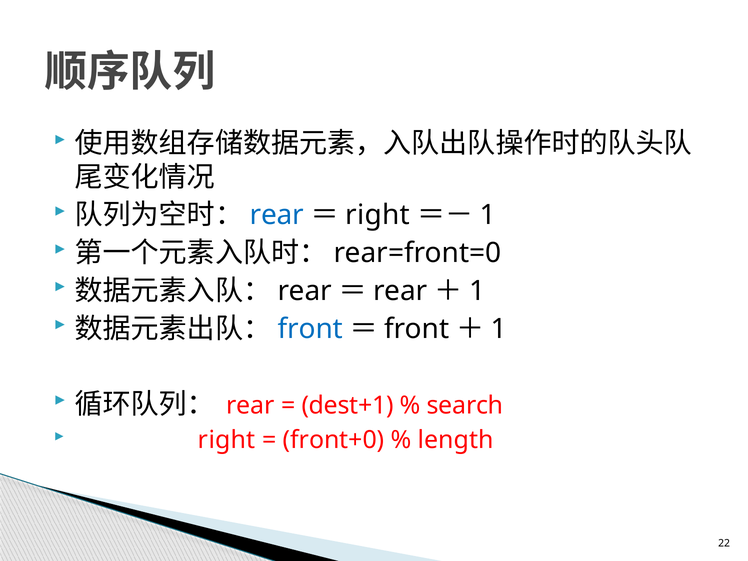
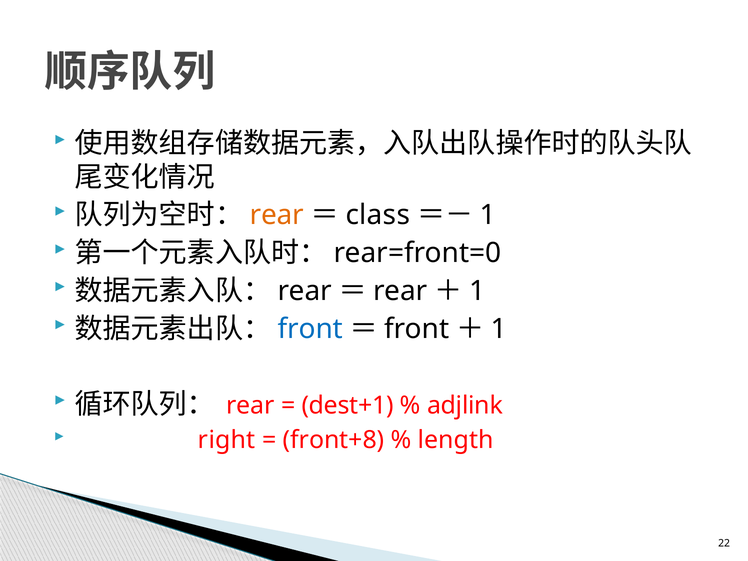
rear at (277, 215) colour: blue -> orange
right at (378, 215): right -> class
search: search -> adjlink
front+0: front+0 -> front+8
